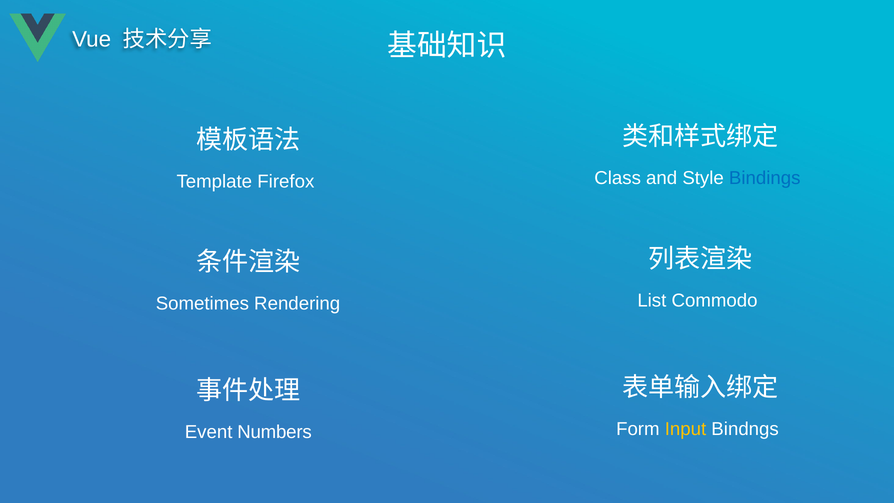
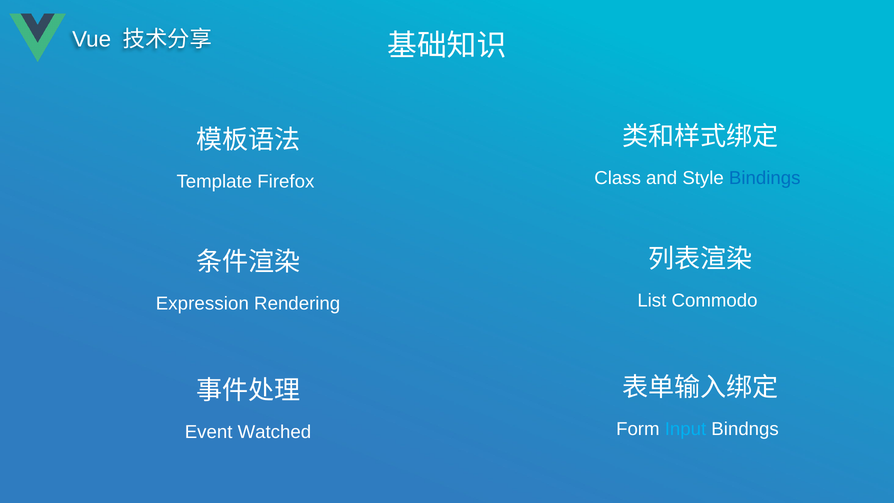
Sometimes: Sometimes -> Expression
Input colour: yellow -> light blue
Numbers: Numbers -> Watched
